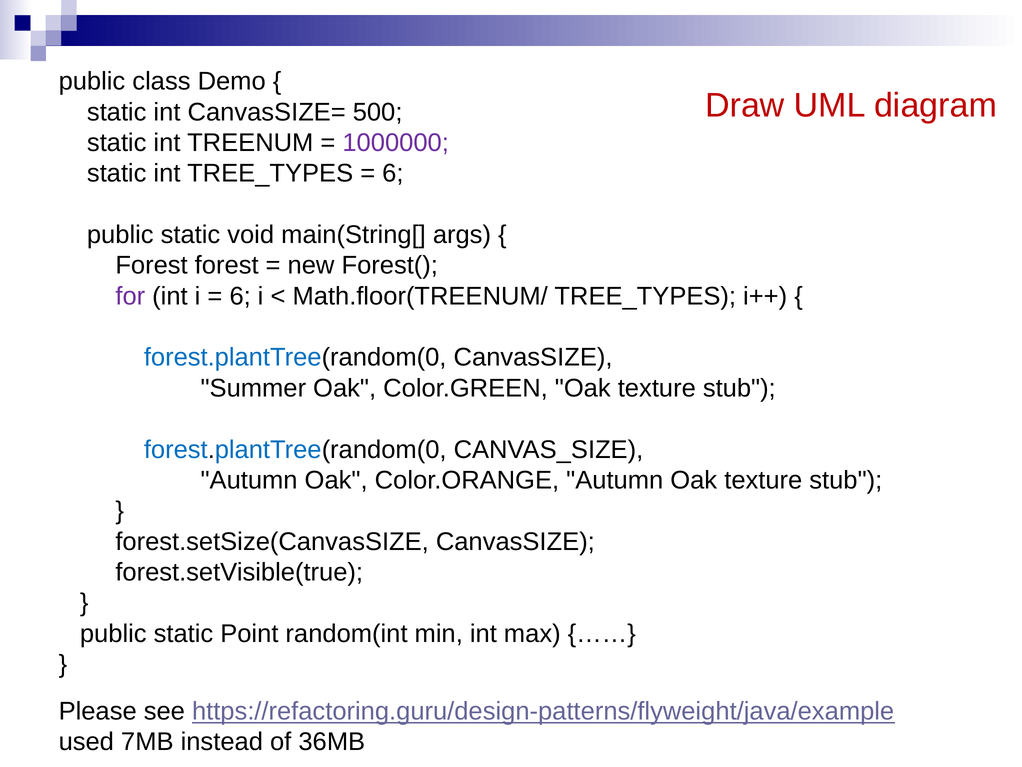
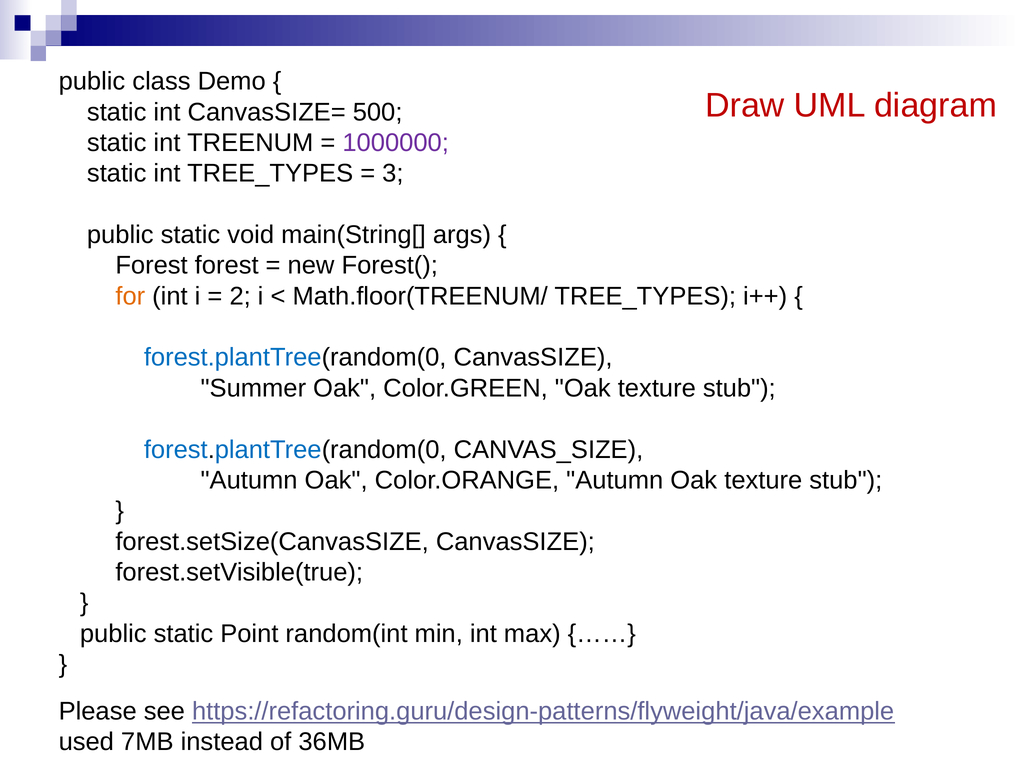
6 at (393, 173): 6 -> 3
for colour: purple -> orange
6 at (240, 296): 6 -> 2
